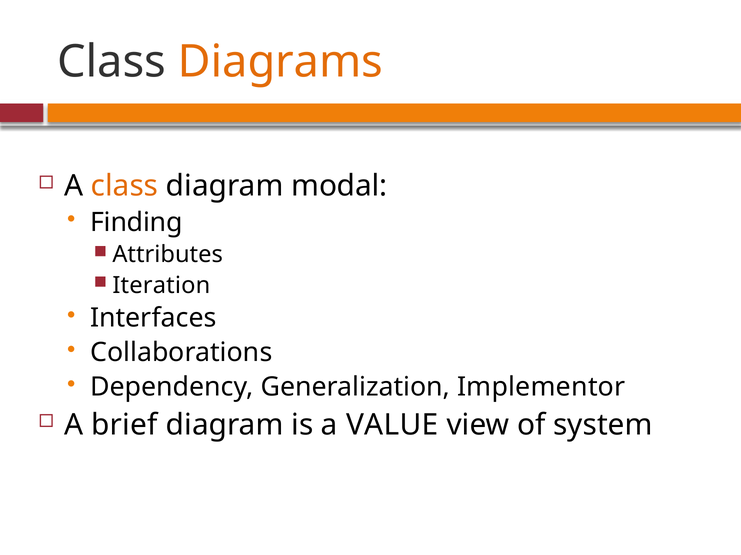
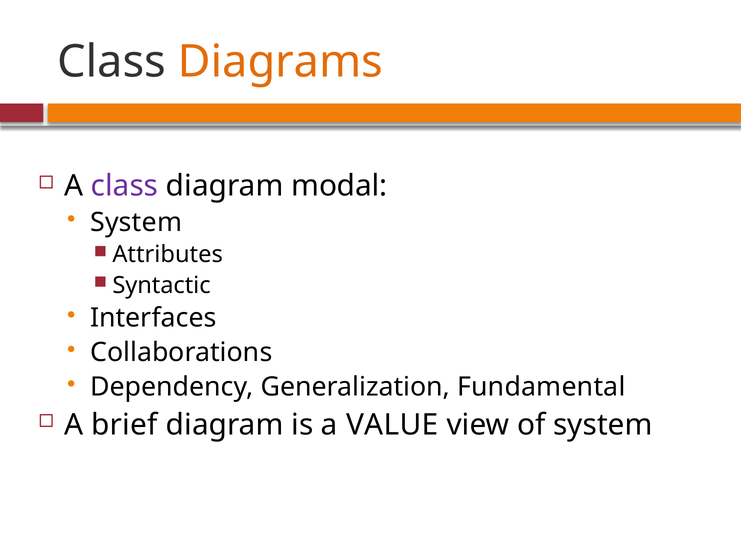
class at (125, 186) colour: orange -> purple
Finding at (136, 223): Finding -> System
Iteration: Iteration -> Syntactic
Implementor: Implementor -> Fundamental
